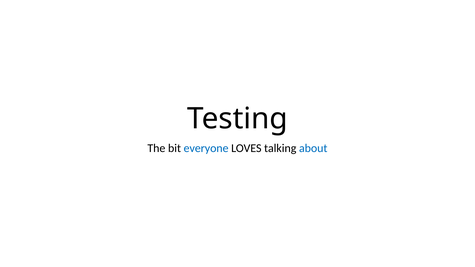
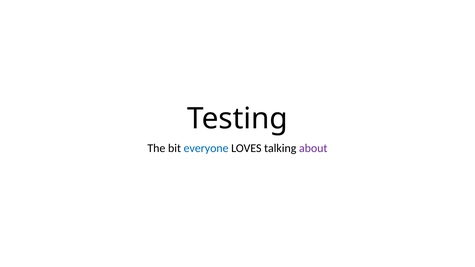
about colour: blue -> purple
